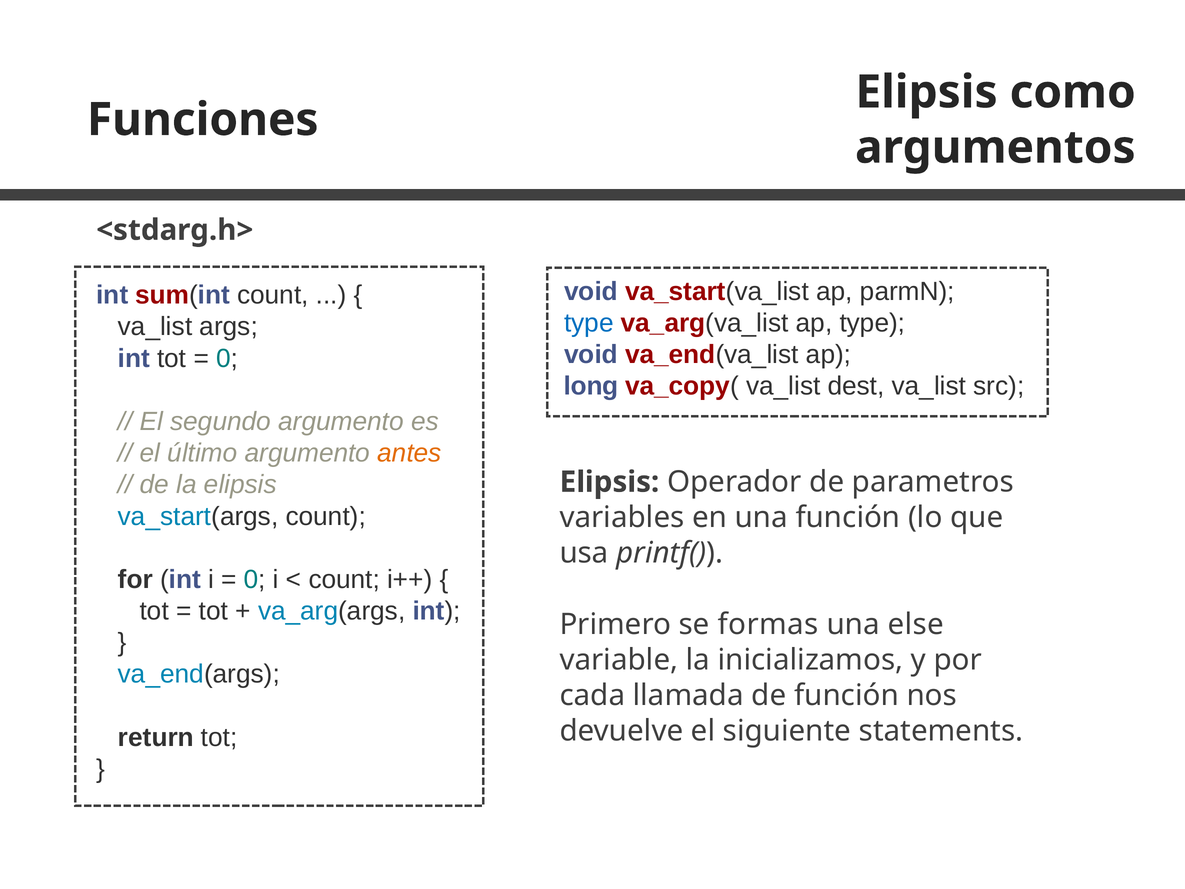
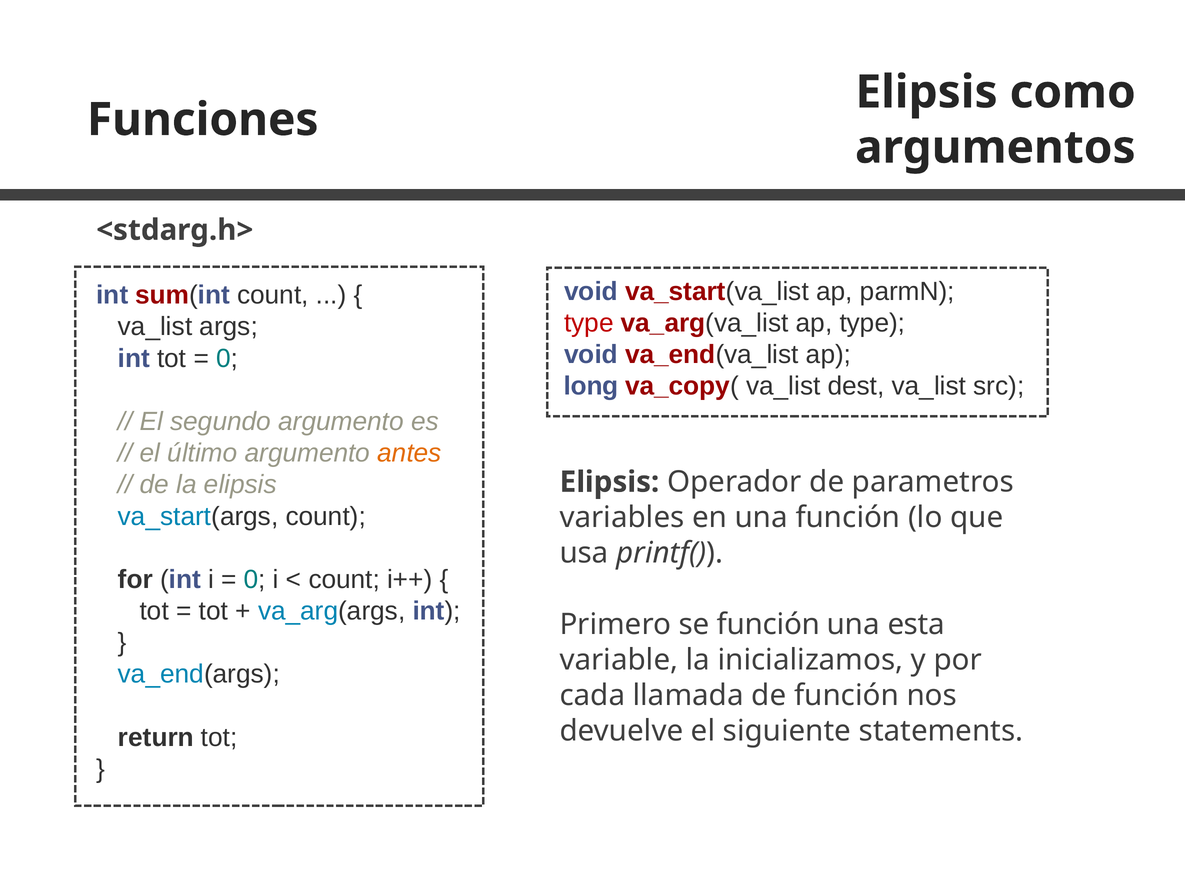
type at (589, 323) colour: blue -> red
se formas: formas -> función
else: else -> esta
